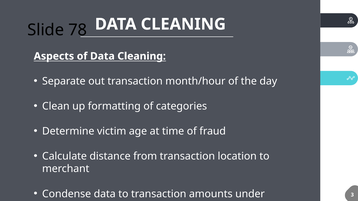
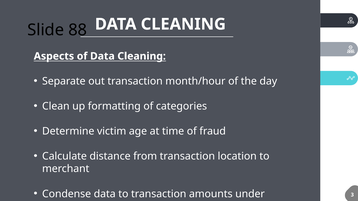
78: 78 -> 88
